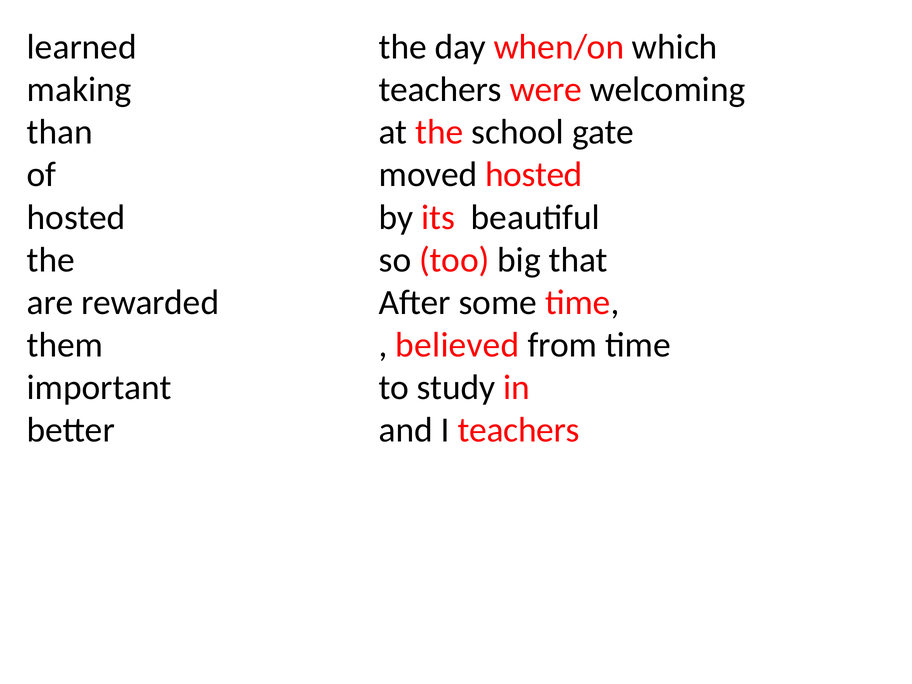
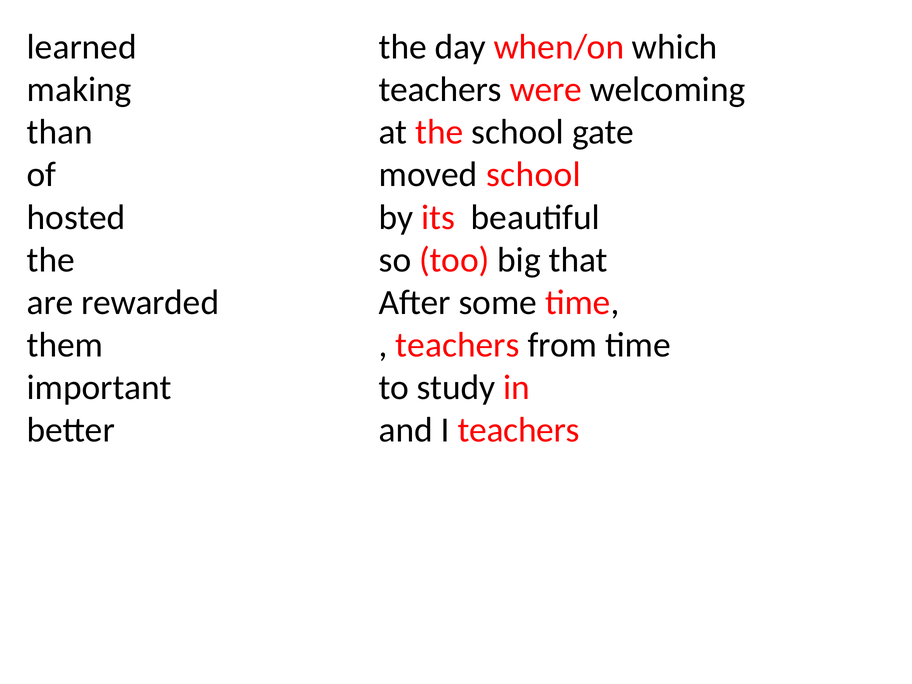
moved hosted: hosted -> school
believed at (457, 345): believed -> teachers
